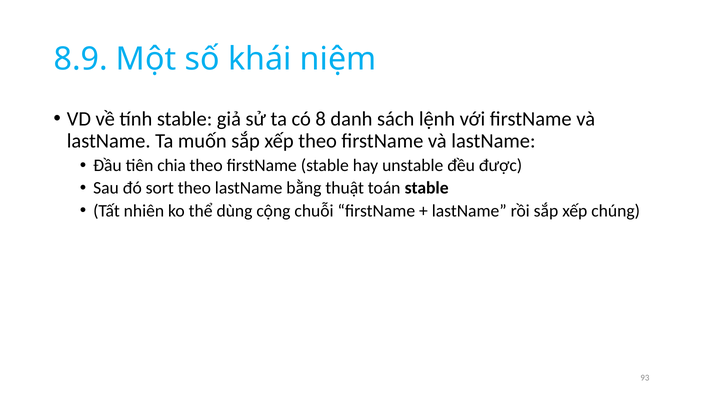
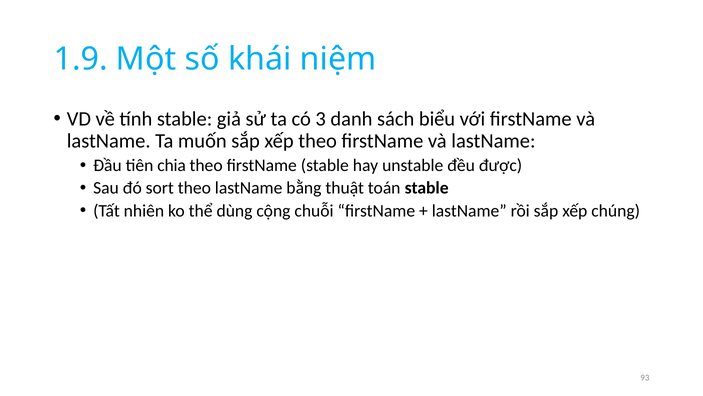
8.9: 8.9 -> 1.9
8: 8 -> 3
lệnh: lệnh -> biểu
